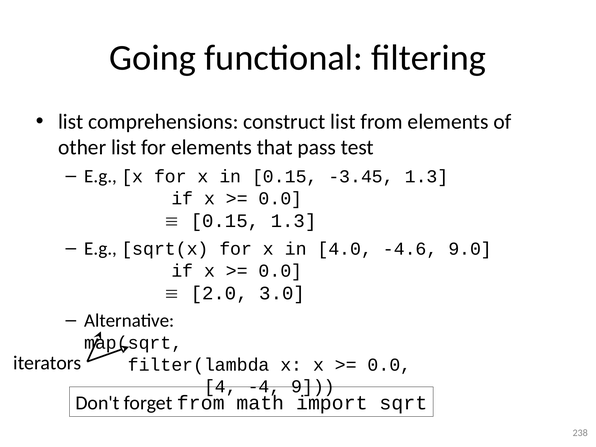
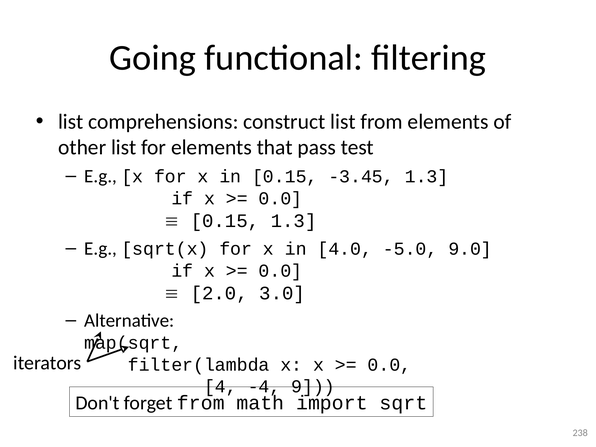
-4.6: -4.6 -> -5.0
